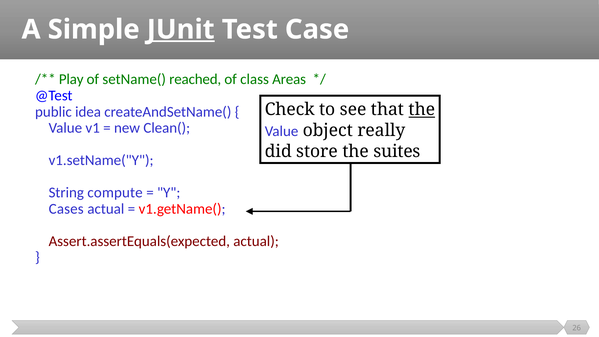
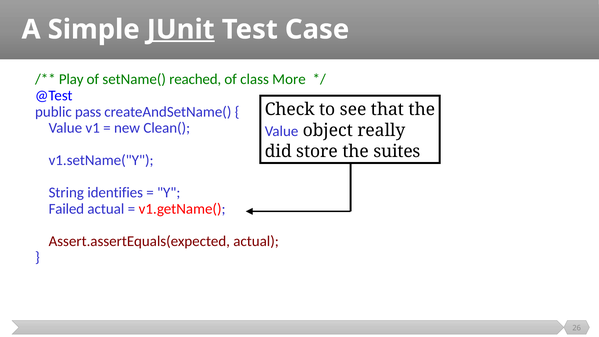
Areas: Areas -> More
the at (422, 110) underline: present -> none
idea: idea -> pass
compute: compute -> identifies
Cases: Cases -> Failed
